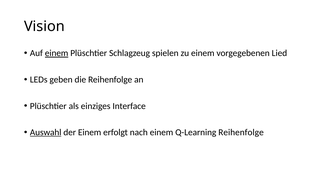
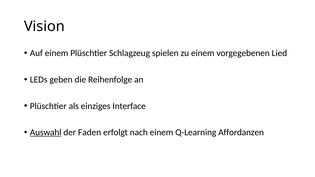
einem at (57, 53) underline: present -> none
der Einem: Einem -> Faden
Q-Learning Reihenfolge: Reihenfolge -> Affordanzen
